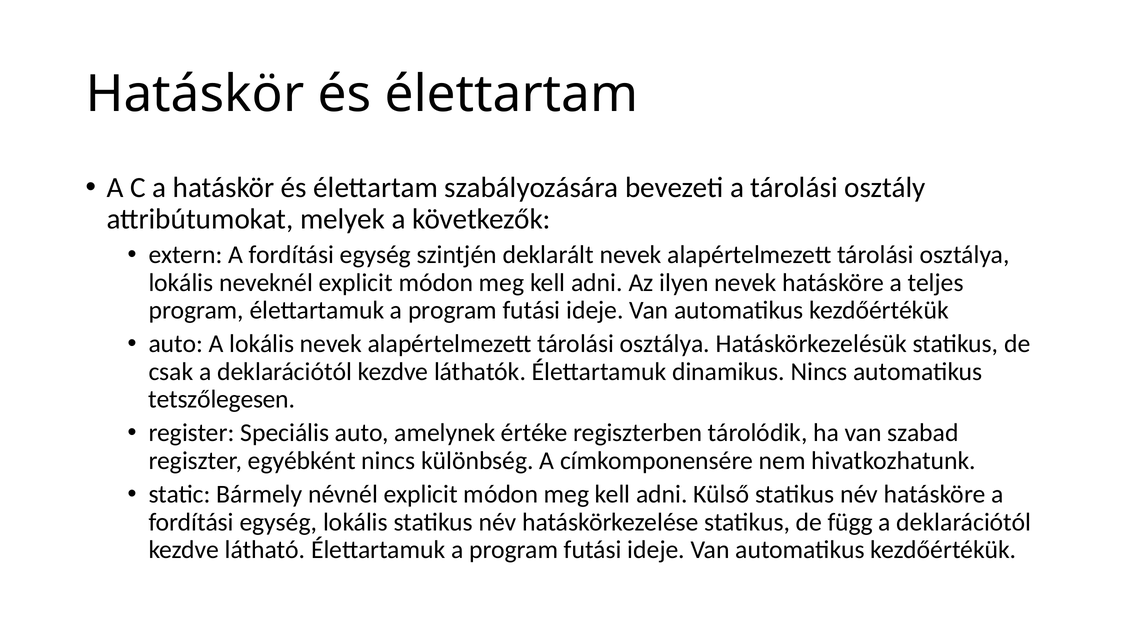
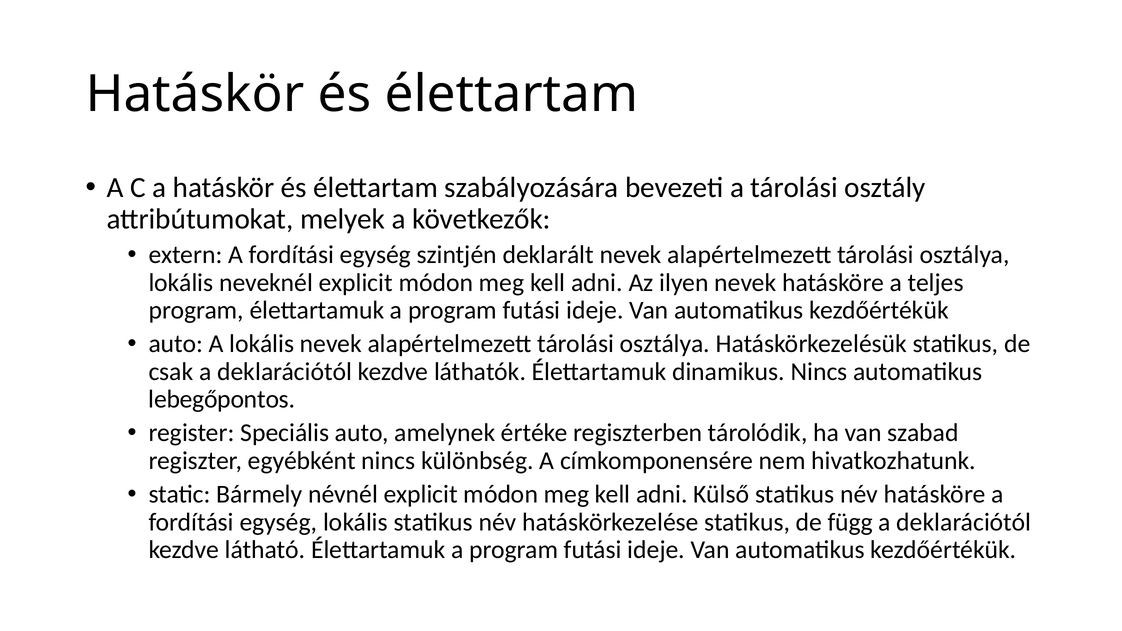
tetszőlegesen: tetszőlegesen -> lebegőpontos
